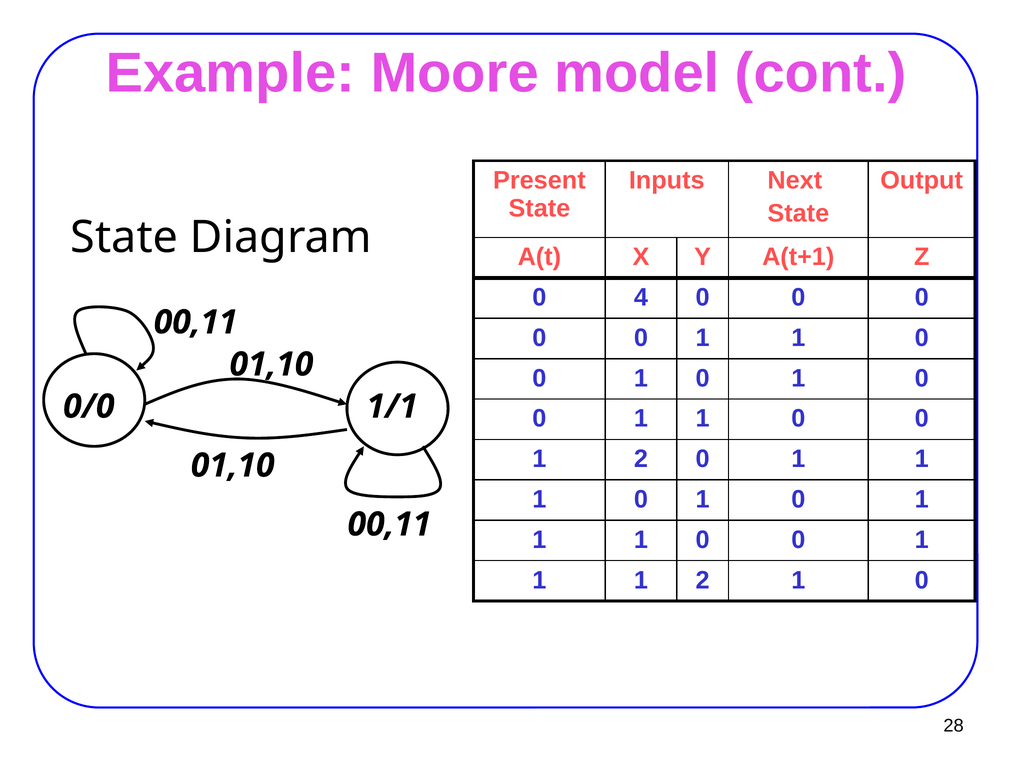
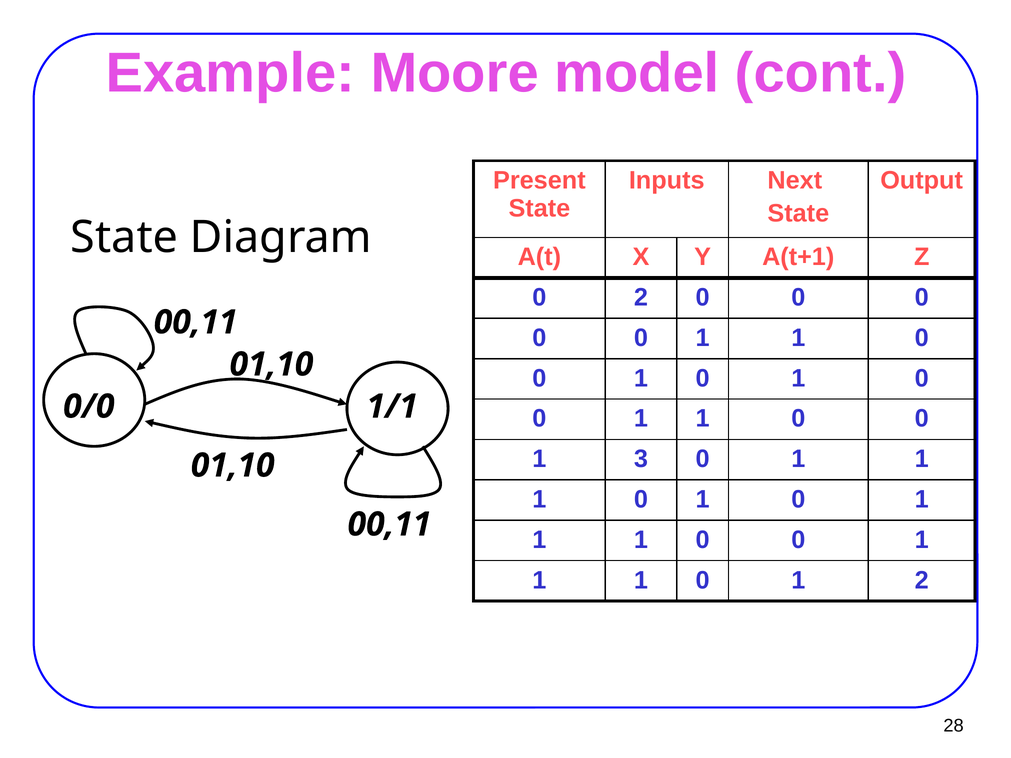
0 4: 4 -> 2
2 at (641, 459): 2 -> 3
2 at (703, 580): 2 -> 0
0 at (922, 580): 0 -> 2
